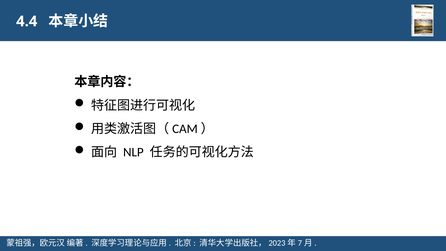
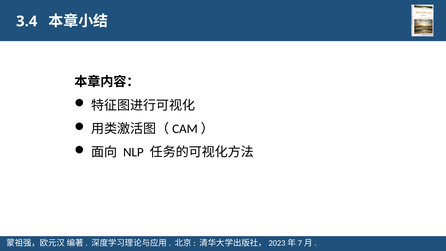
4.4: 4.4 -> 3.4
